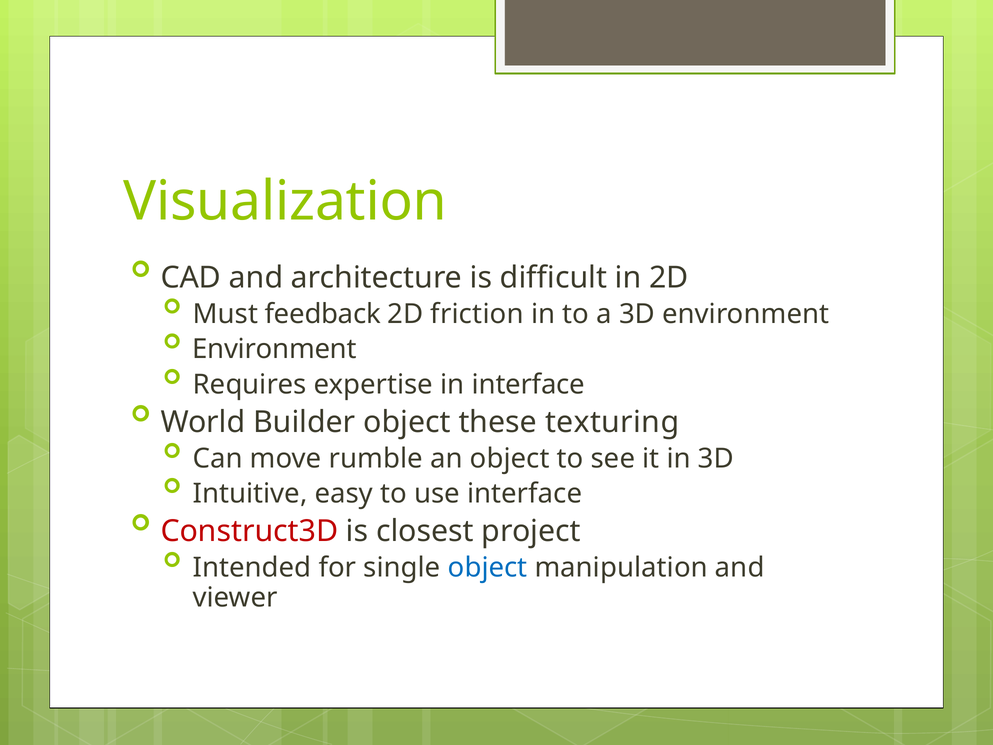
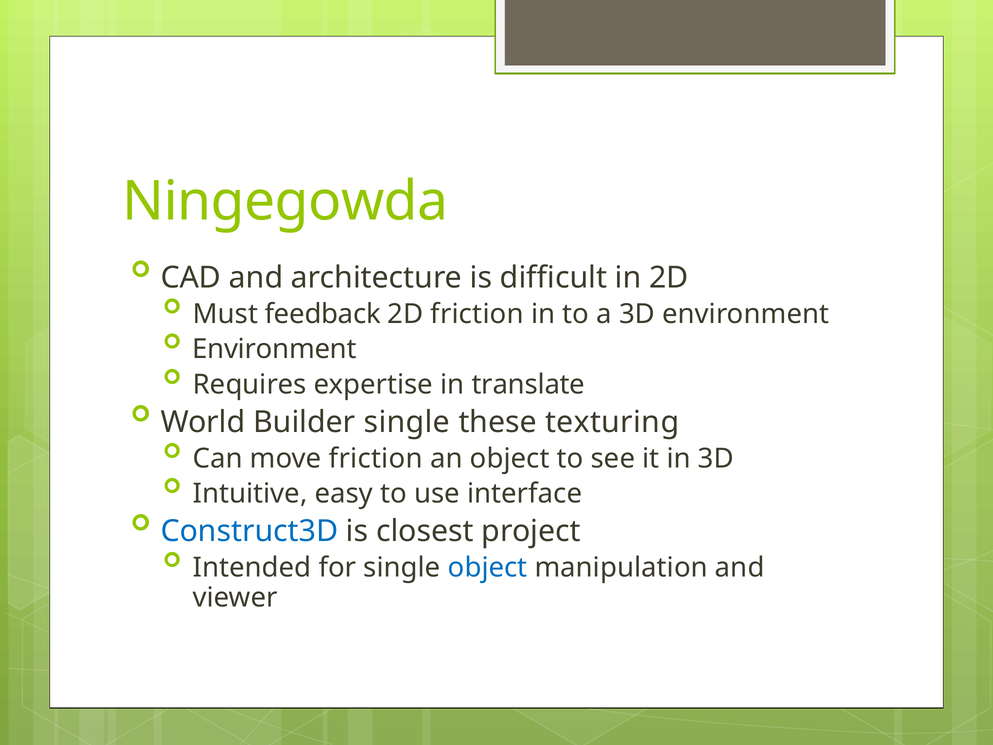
Visualization: Visualization -> Ningegowda
in interface: interface -> translate
Builder object: object -> single
move rumble: rumble -> friction
Construct3D colour: red -> blue
